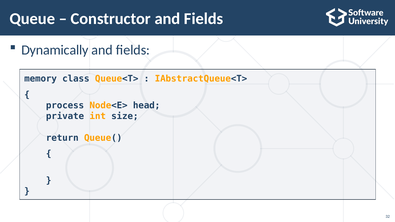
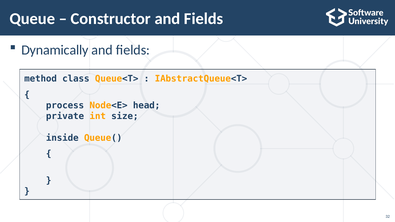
memory: memory -> method
return: return -> inside
